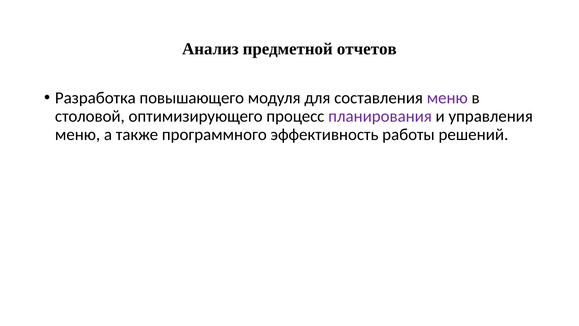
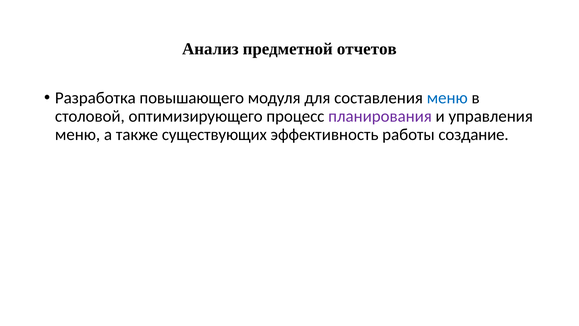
меню at (447, 98) colour: purple -> blue
программного: программного -> существующих
решений: решений -> создание
